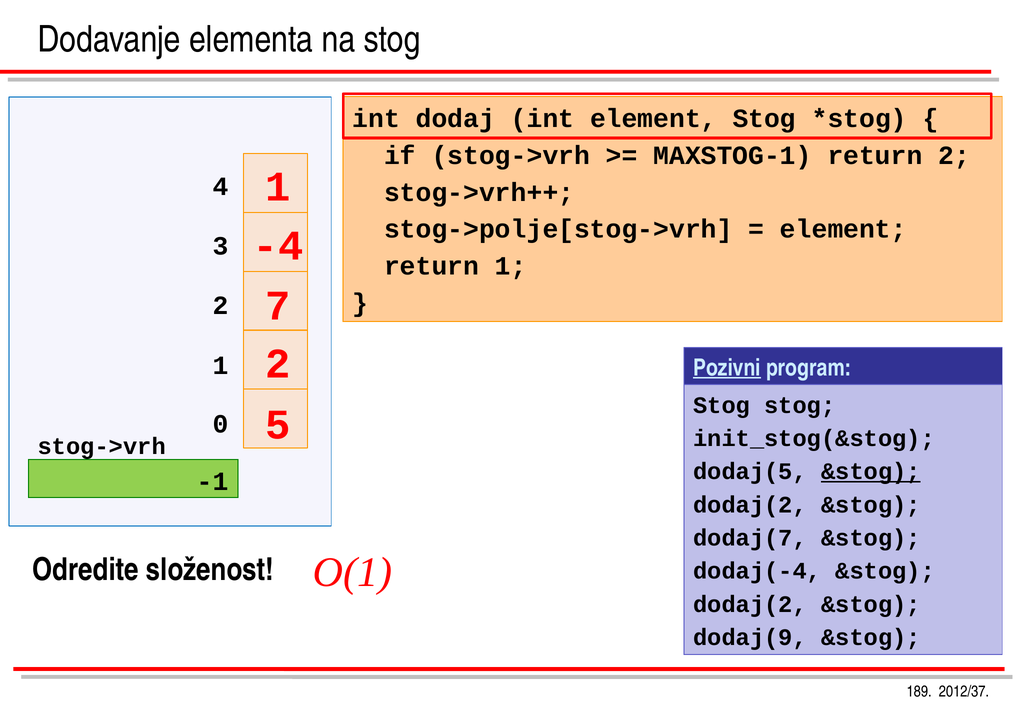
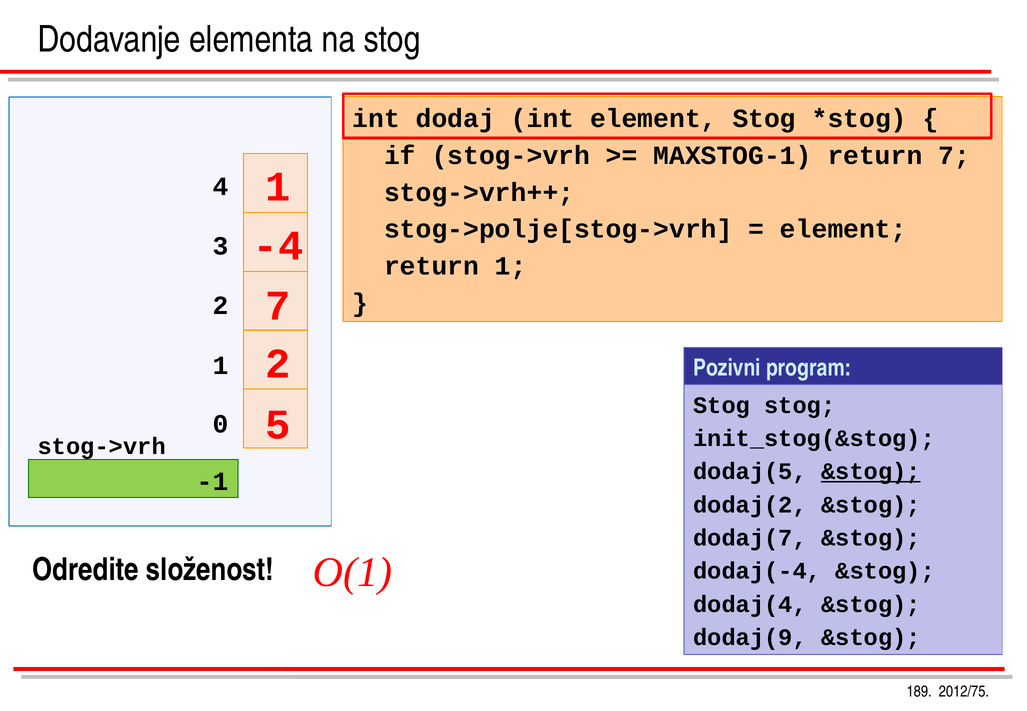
return 2: 2 -> 7
Pozivni underline: present -> none
dodaj(2 at (750, 604): dodaj(2 -> dodaj(4
2012/37: 2012/37 -> 2012/75
